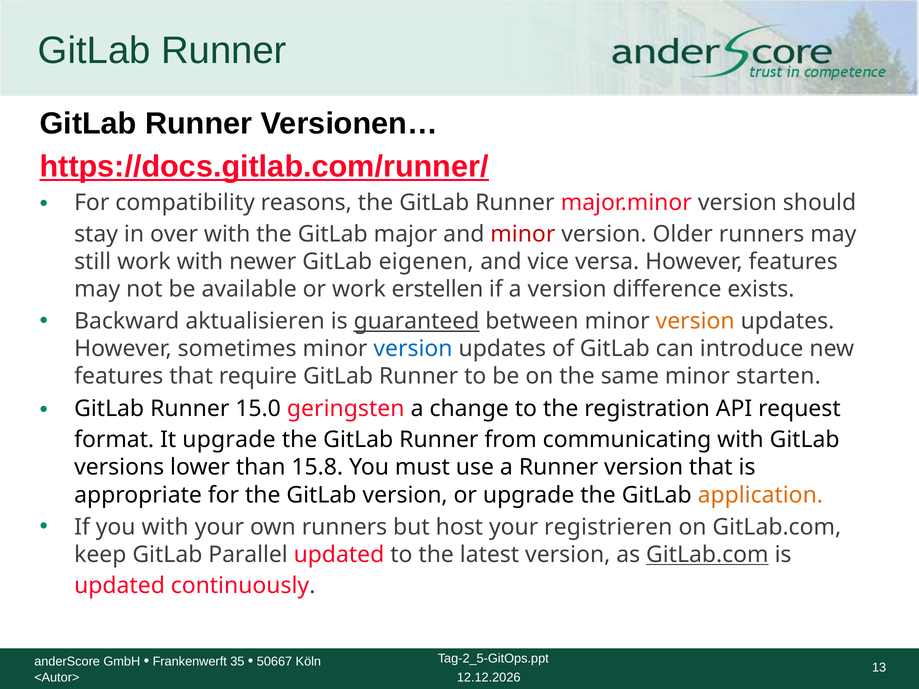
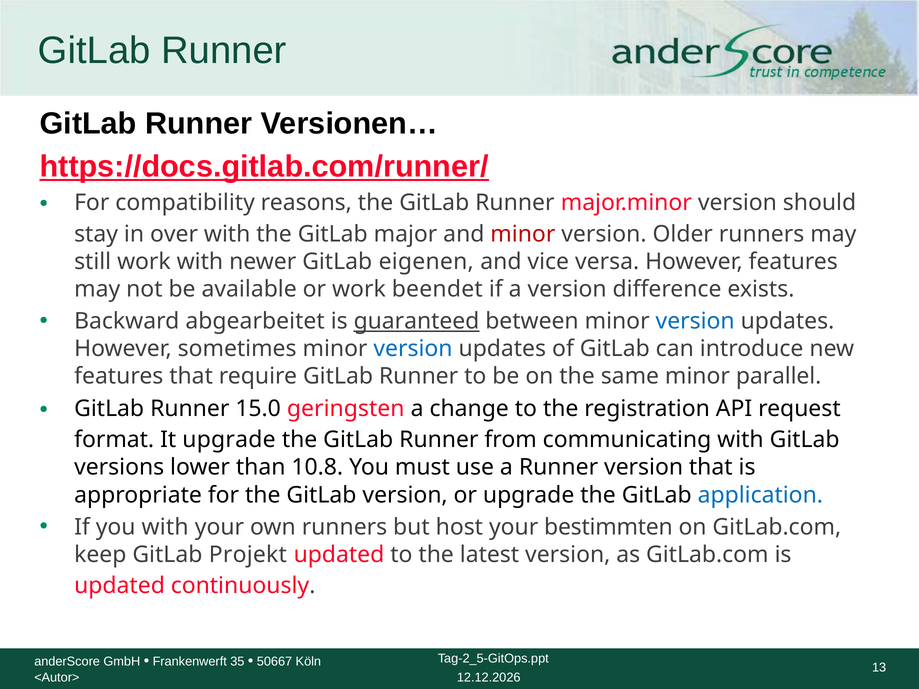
erstellen: erstellen -> beendet
aktualisieren: aktualisieren -> abgearbeitet
version at (695, 321) colour: orange -> blue
starten: starten -> parallel
15.8: 15.8 -> 10.8
application colour: orange -> blue
registrieren: registrieren -> bestimmten
Parallel: Parallel -> Projekt
GitLab.com at (707, 555) underline: present -> none
